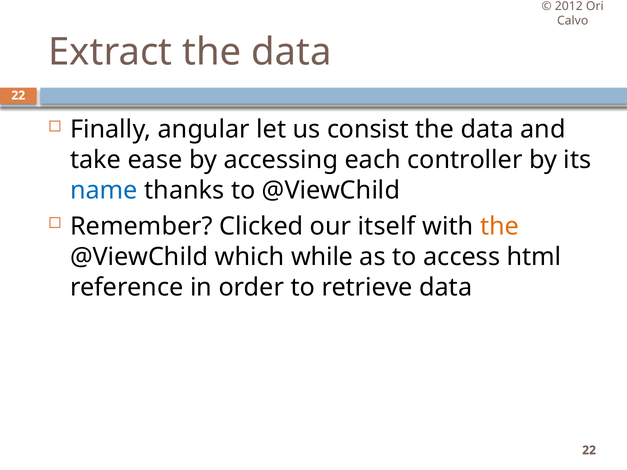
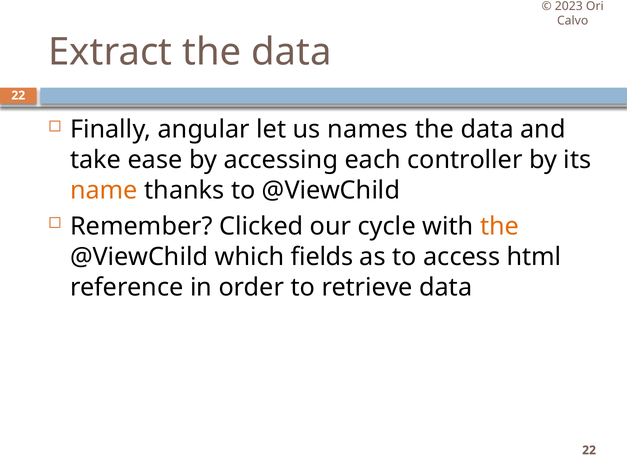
2012: 2012 -> 2023
consist: consist -> names
name colour: blue -> orange
itself: itself -> cycle
while: while -> fields
